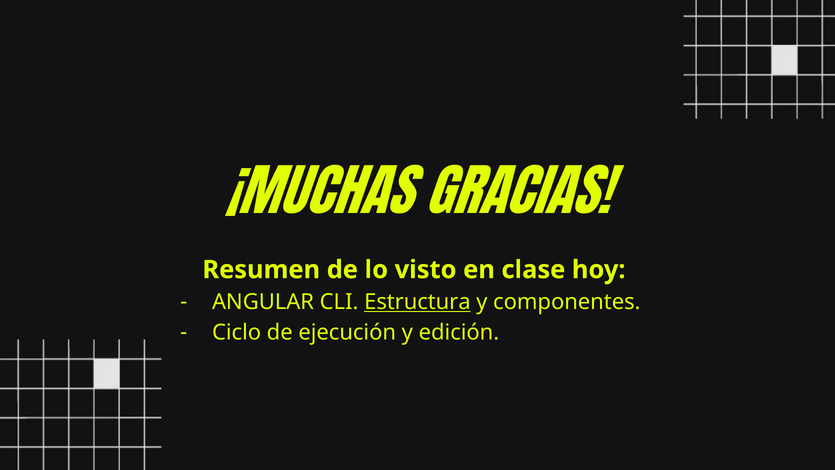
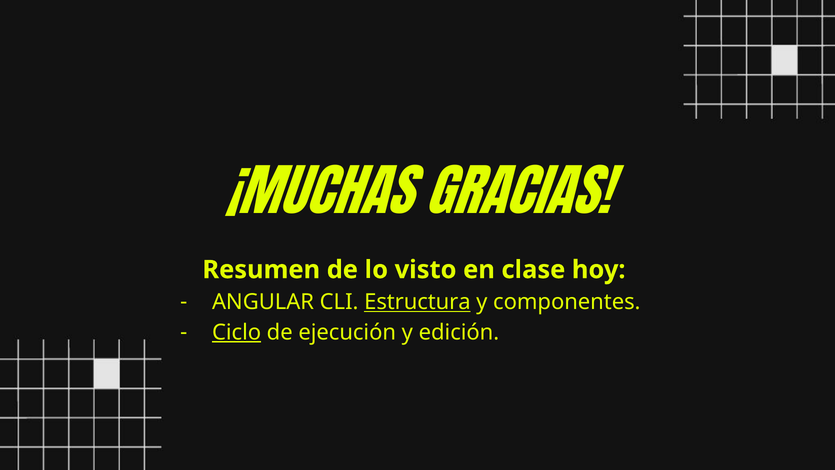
Ciclo underline: none -> present
